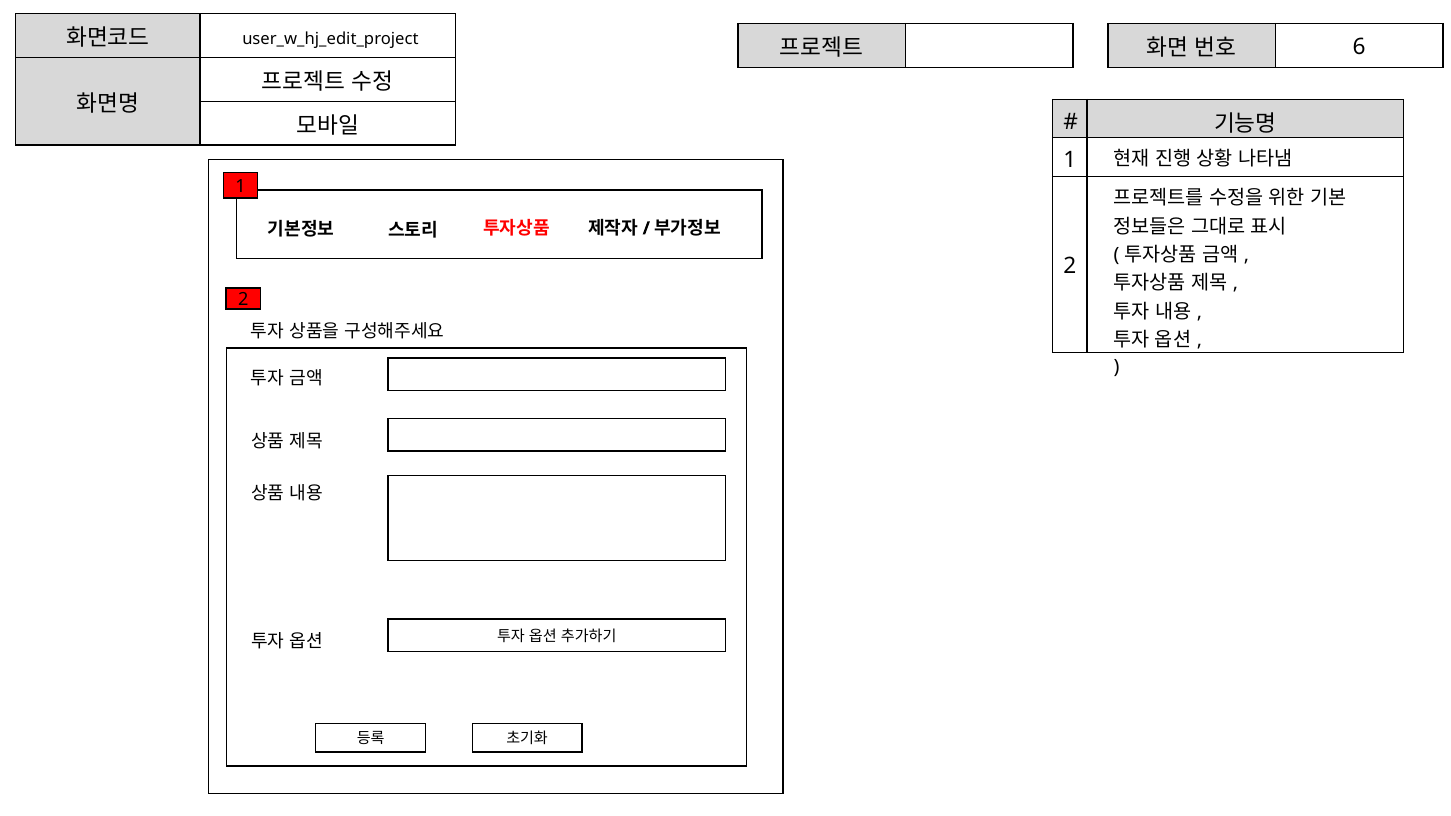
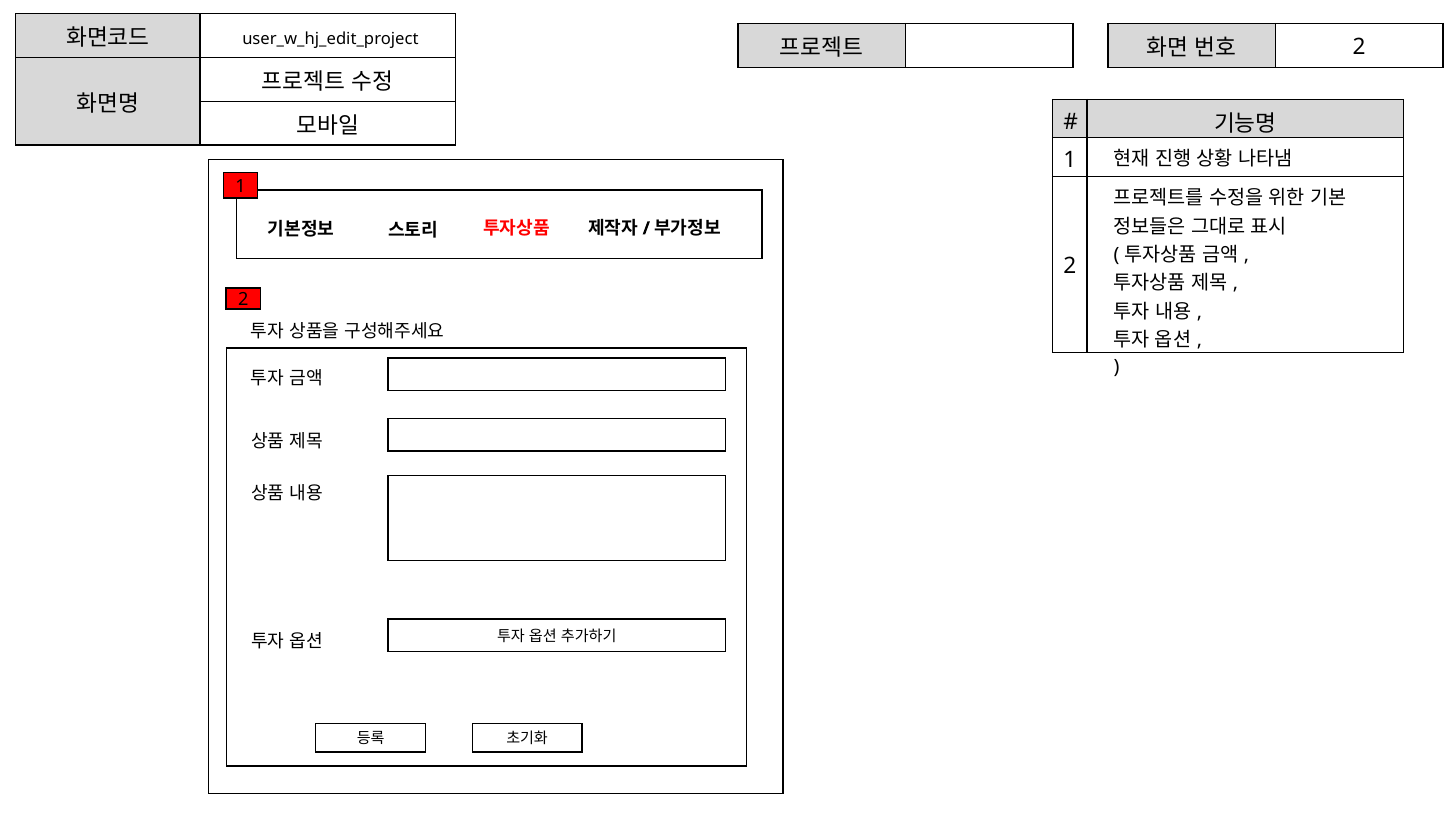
6 at (1359, 47): 6 -> 2
